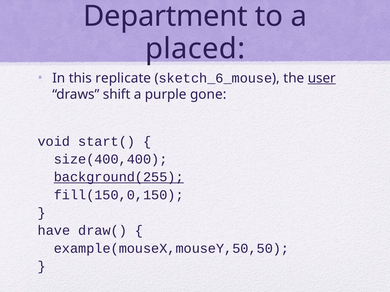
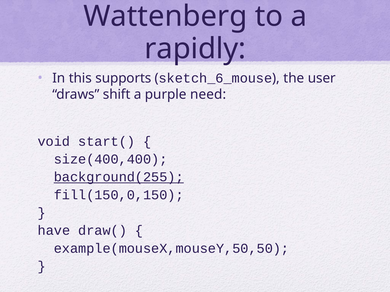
Department: Department -> Wattenberg
placed: placed -> rapidly
replicate: replicate -> supports
user underline: present -> none
gone: gone -> need
